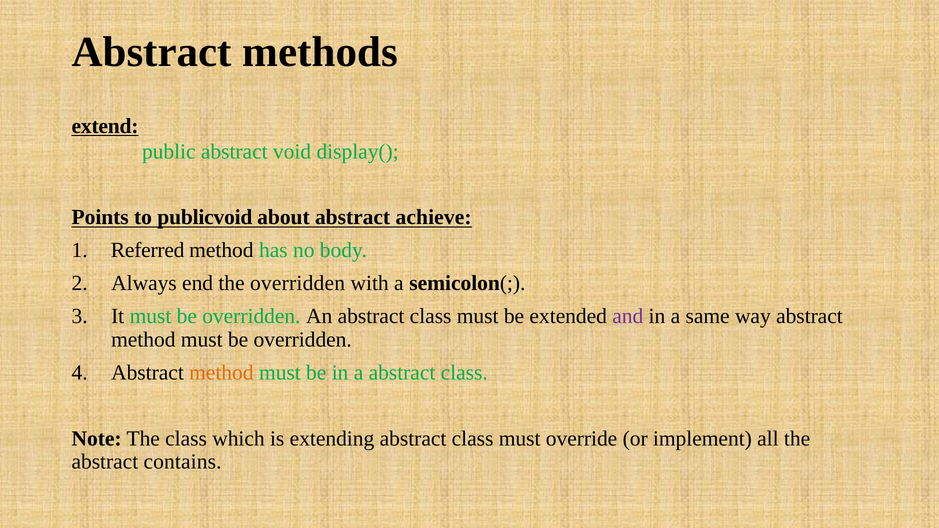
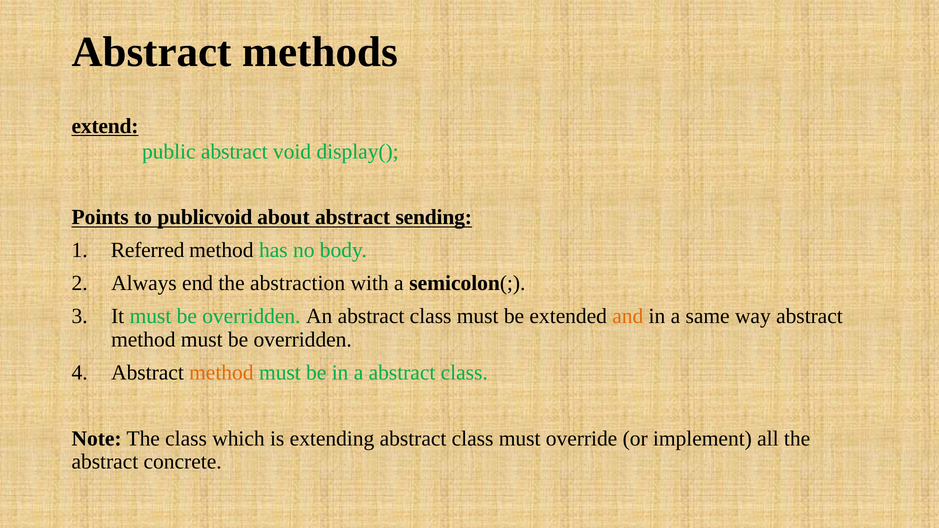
achieve: achieve -> sending
the overridden: overridden -> abstraction
and colour: purple -> orange
contains: contains -> concrete
